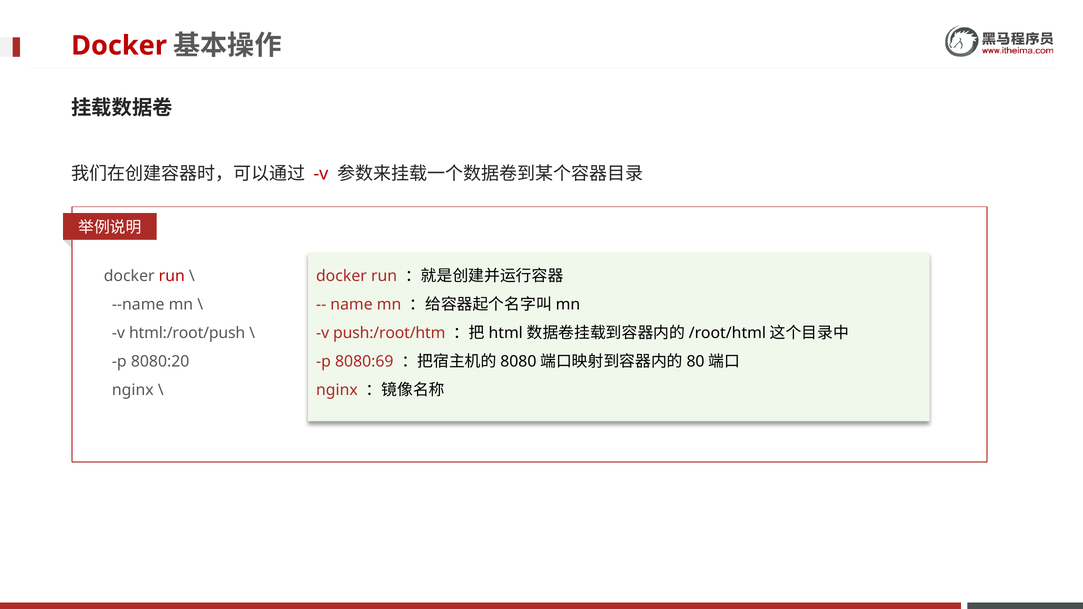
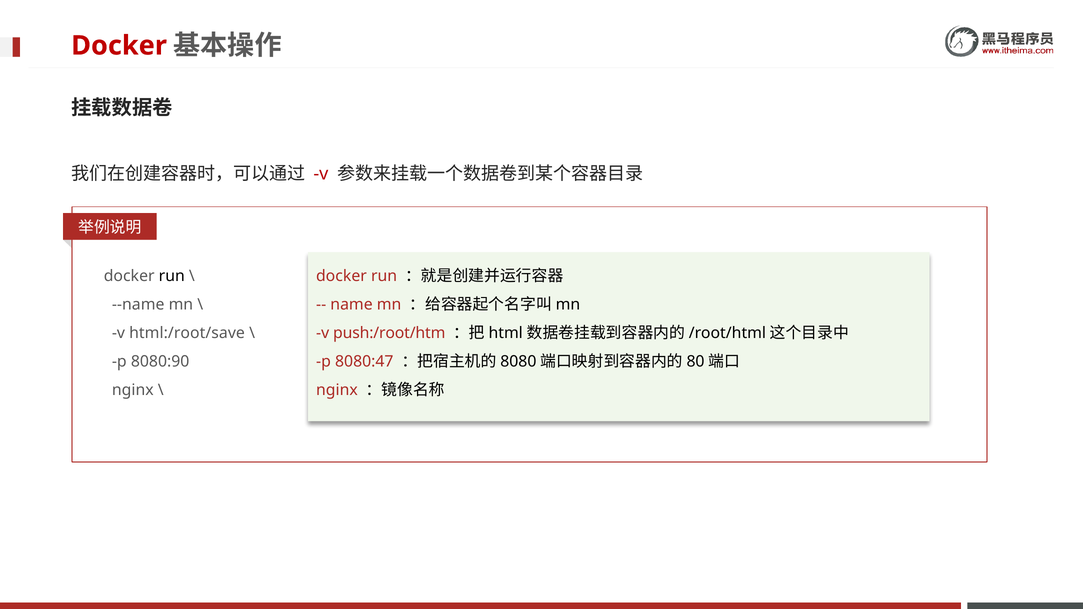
run at (172, 276) colour: red -> black
html:/root/push: html:/root/push -> html:/root/save
8080:20: 8080:20 -> 8080:90
8080:69: 8080:69 -> 8080:47
